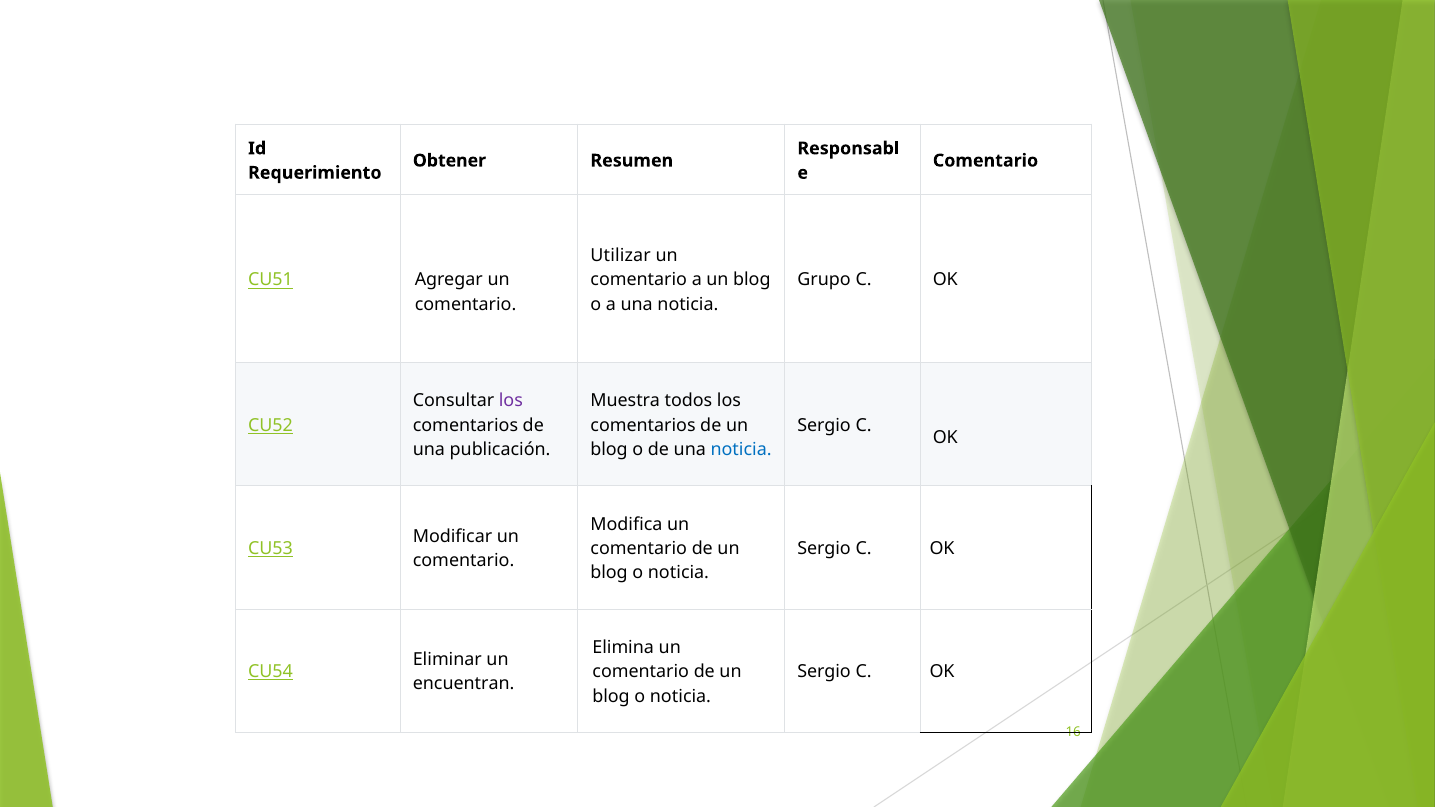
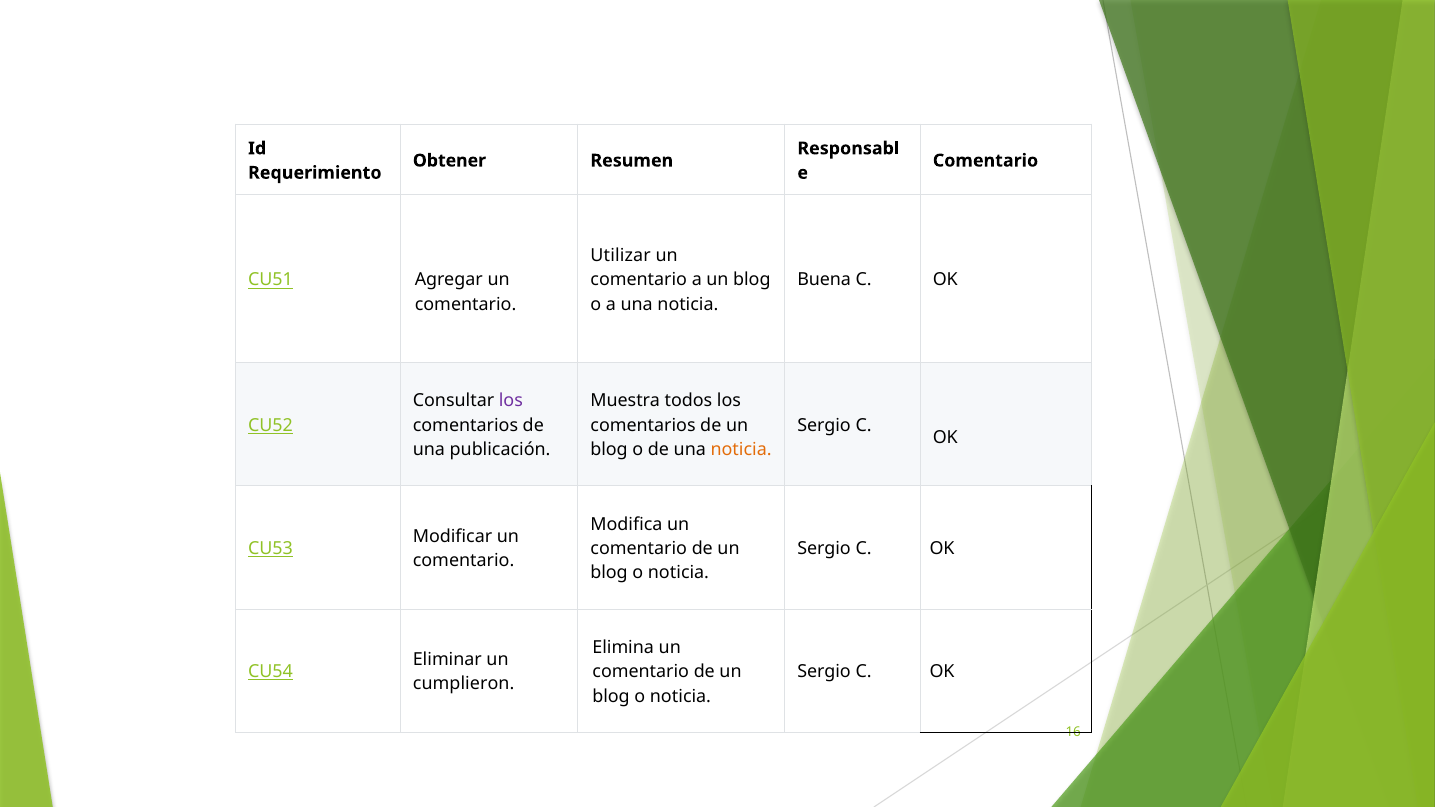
Grupo: Grupo -> Buena
noticia at (741, 450) colour: blue -> orange
encuentran: encuentran -> cumplieron
